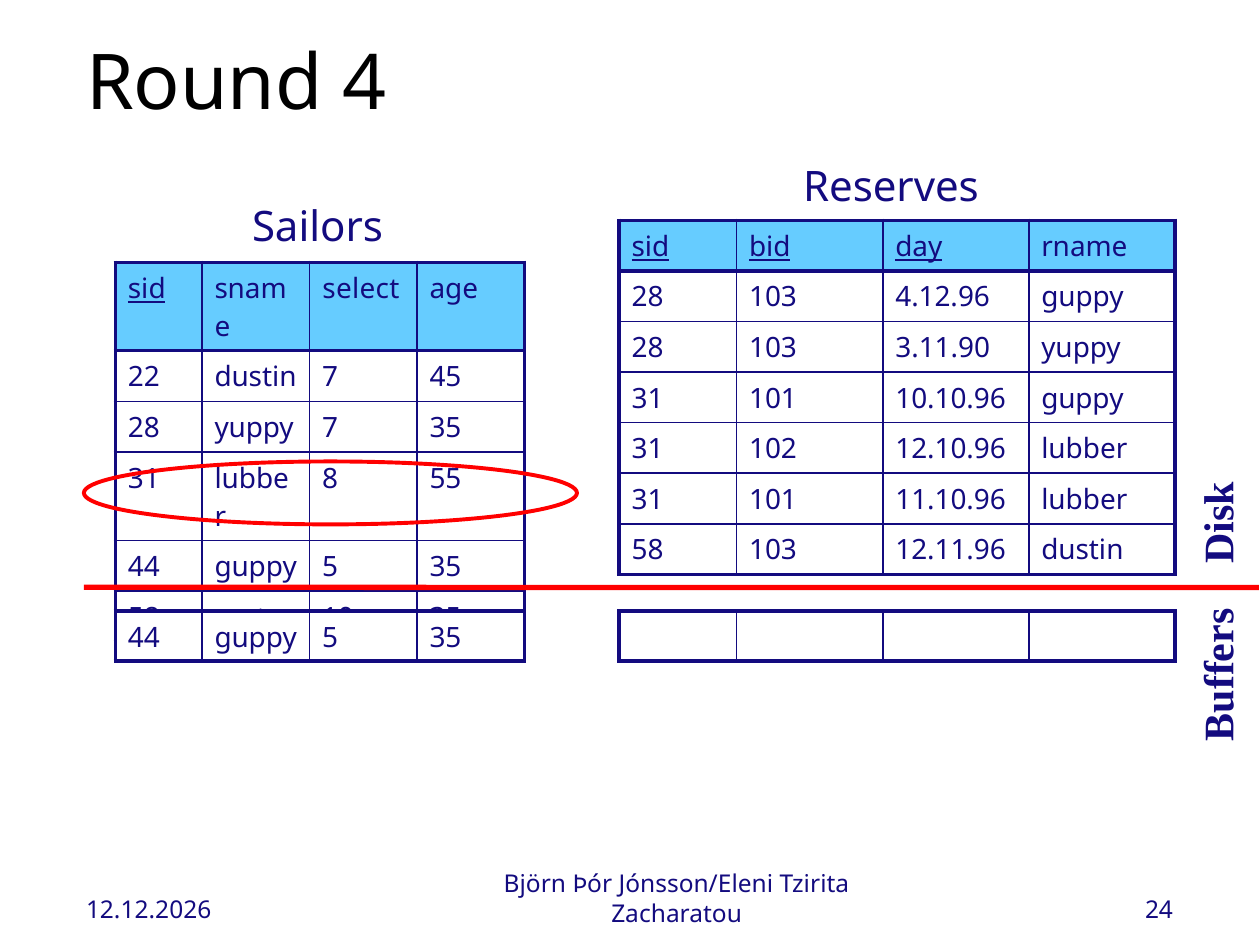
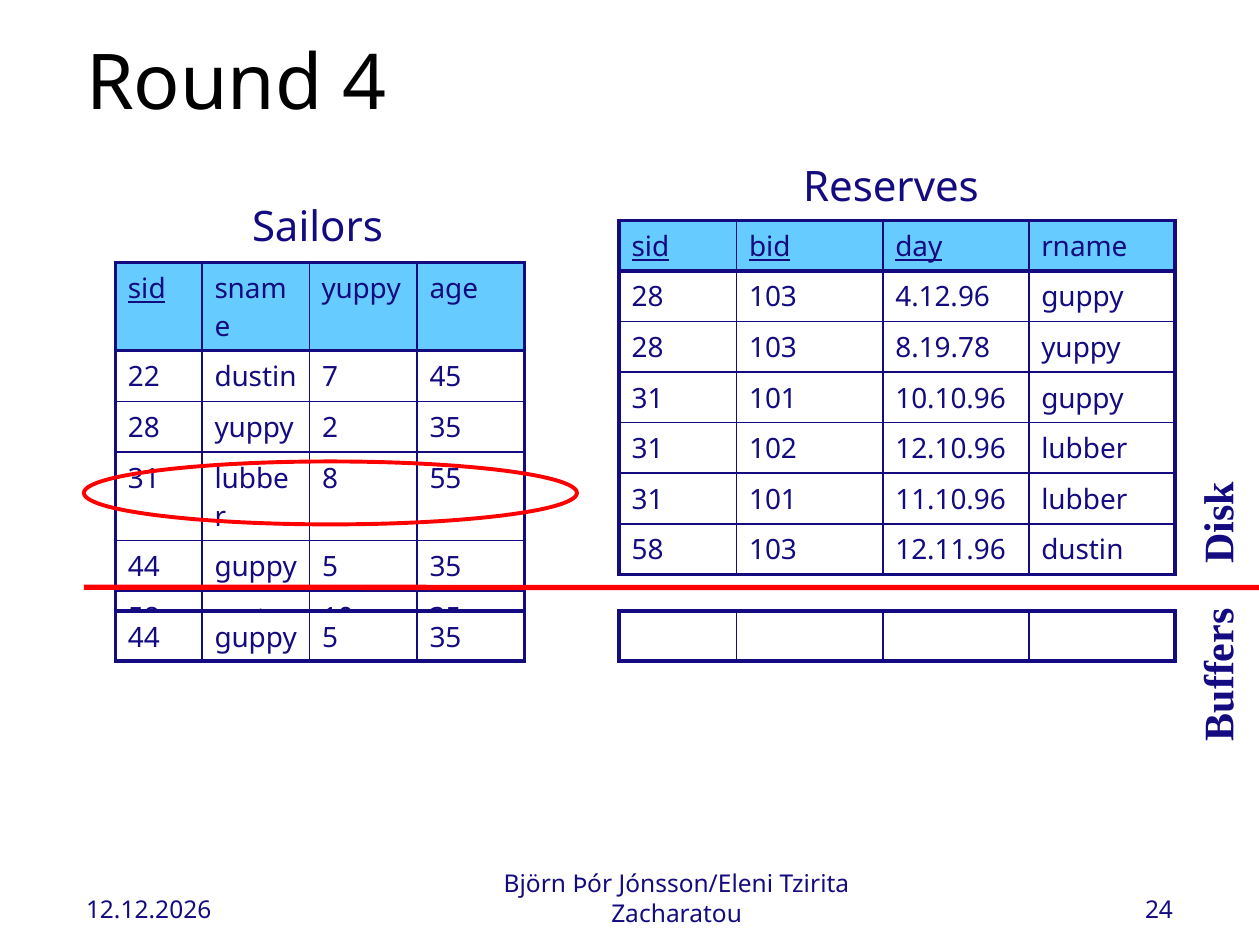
select at (361, 289): select -> yuppy
3.11.90: 3.11.90 -> 8.19.78
yuppy 7: 7 -> 2
